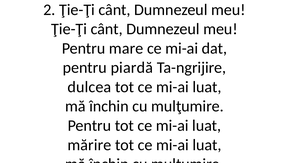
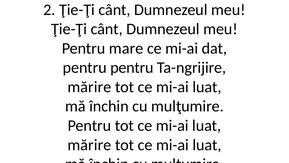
pentru piardă: piardă -> pentru
dulcea at (89, 87): dulcea -> mărire
